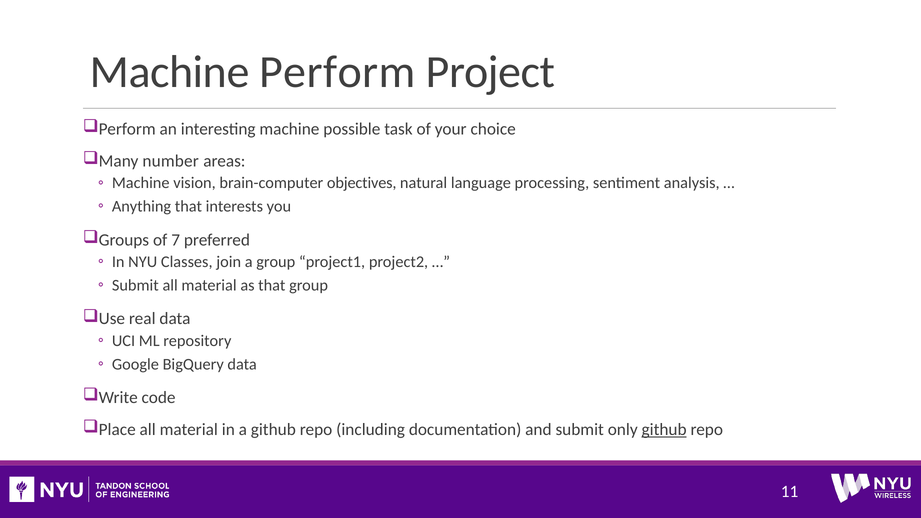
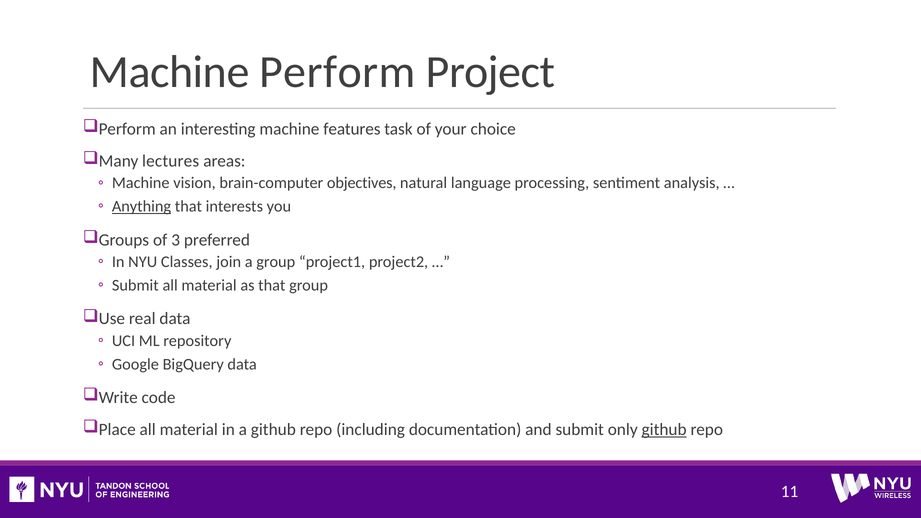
possible: possible -> features
number: number -> lectures
Anything underline: none -> present
7: 7 -> 3
